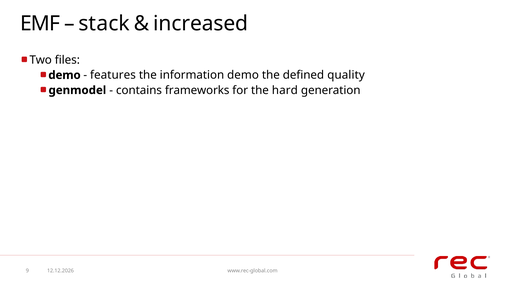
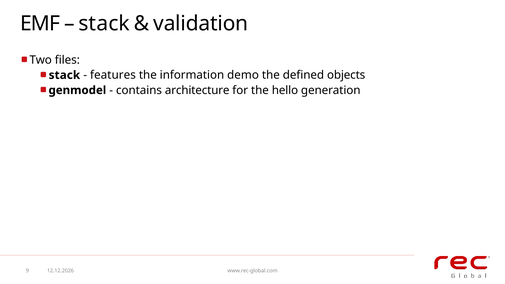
increased: increased -> validation
demo at (65, 75): demo -> stack
quality: quality -> objects
frameworks: frameworks -> architecture
hard: hard -> hello
